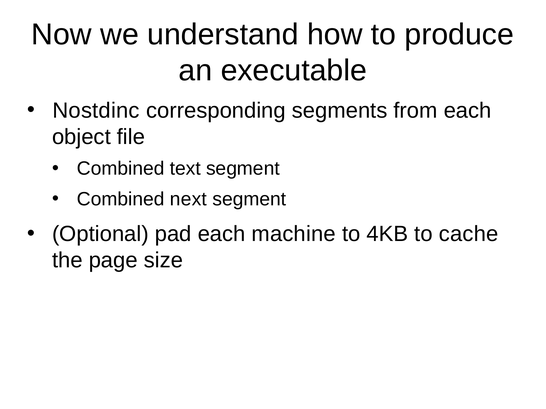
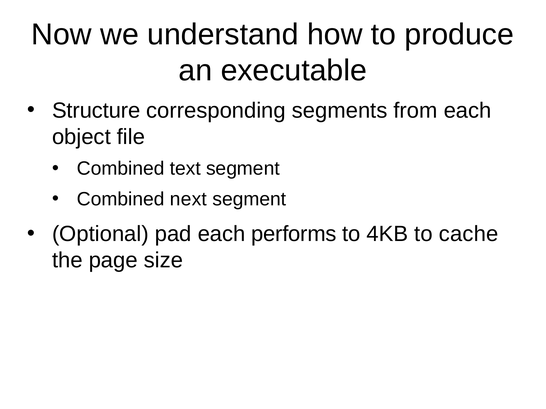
Nostdinc: Nostdinc -> Structure
machine: machine -> performs
